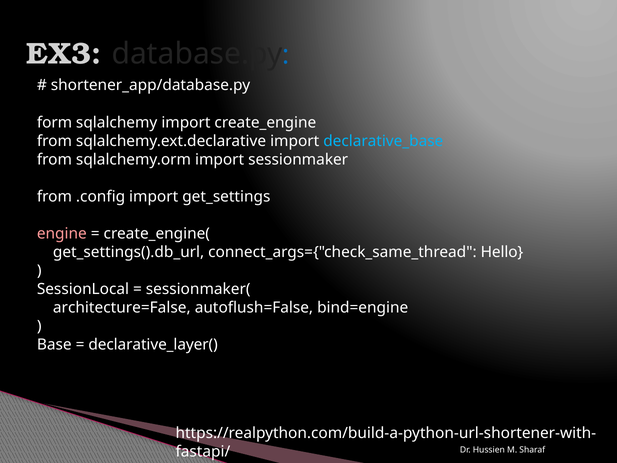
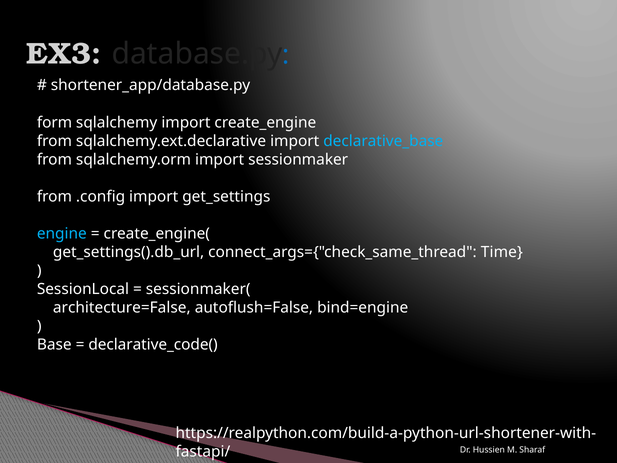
engine colour: pink -> light blue
Hello: Hello -> Time
declarative_layer(: declarative_layer( -> declarative_code(
